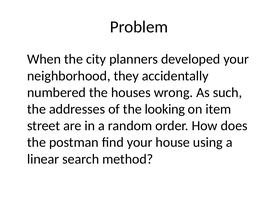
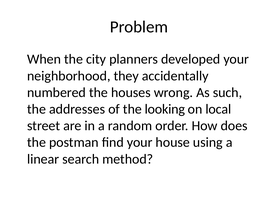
item: item -> local
